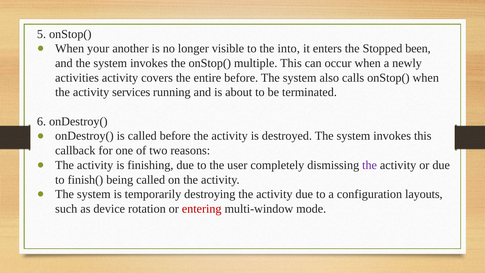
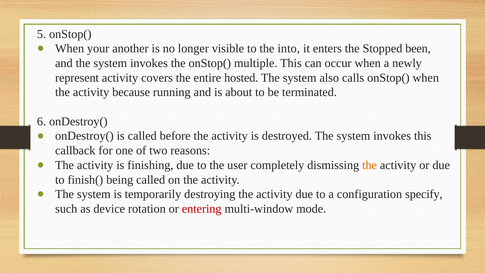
activities: activities -> represent
entire before: before -> hosted
services: services -> because
the at (370, 165) colour: purple -> orange
layouts: layouts -> specify
